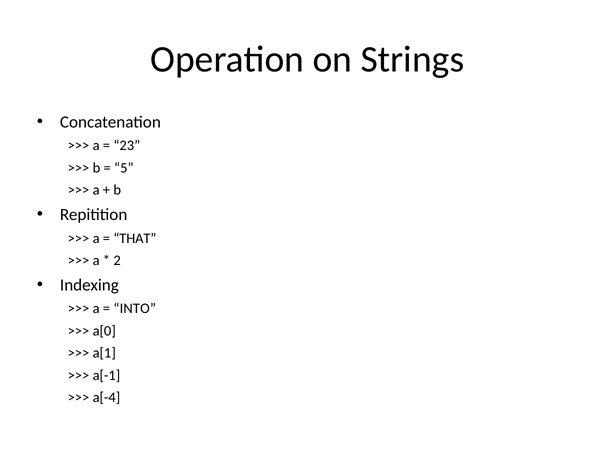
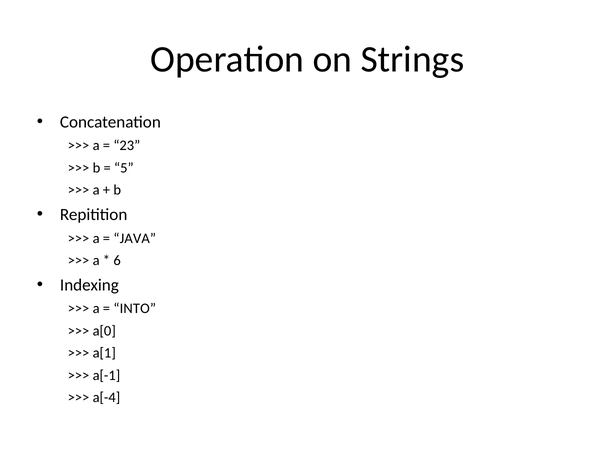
THAT: THAT -> JAVA
2: 2 -> 6
